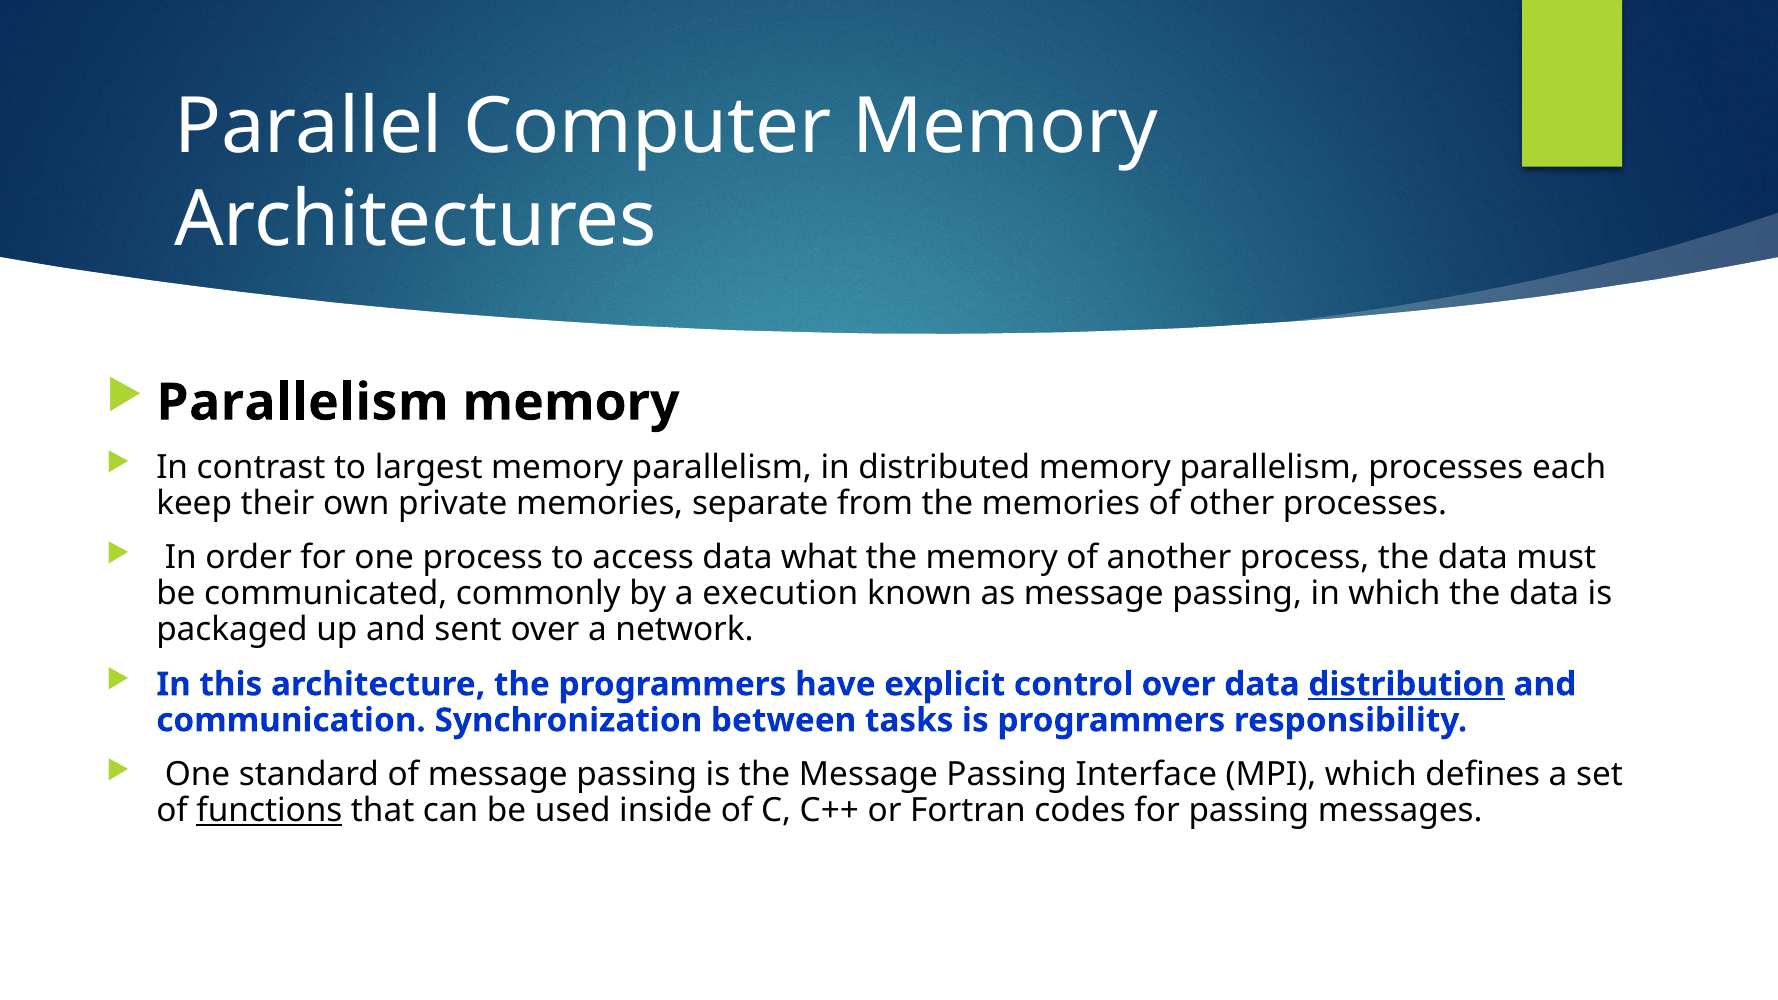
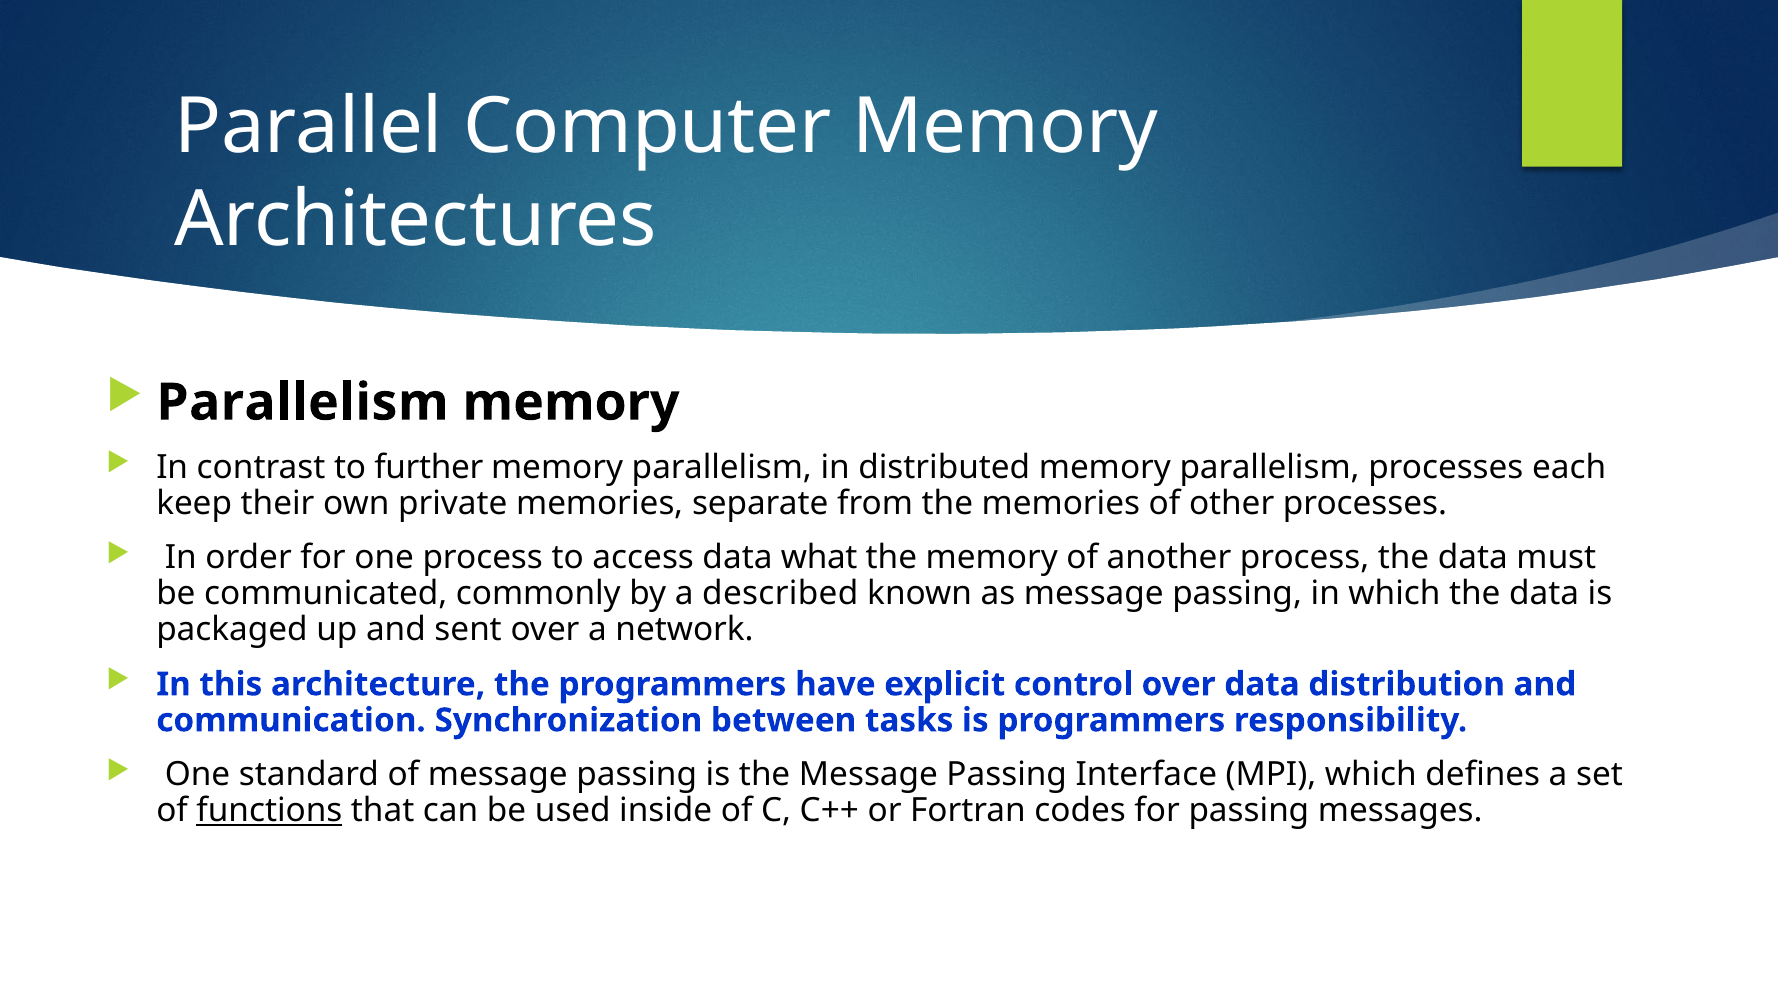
largest: largest -> further
execution: execution -> described
distribution underline: present -> none
